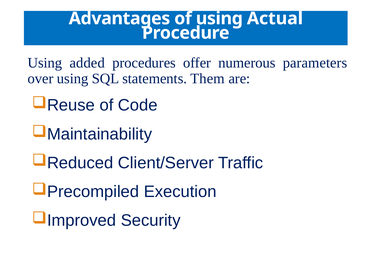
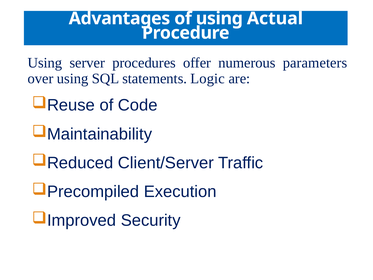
added: added -> server
Them: Them -> Logic
